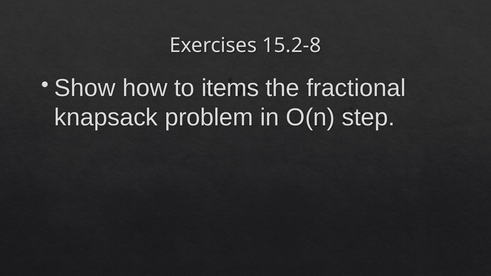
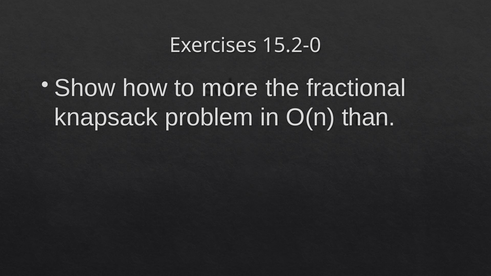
15.2-8: 15.2-8 -> 15.2-0
items: items -> more
step: step -> than
